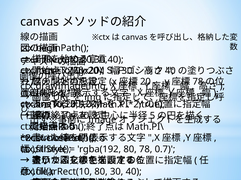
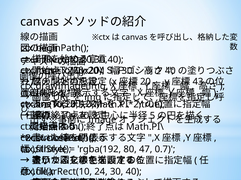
78 at (198, 82): 78 -> 43
80 78: 78 -> 47
80 at (101, 172): 80 -> 24
